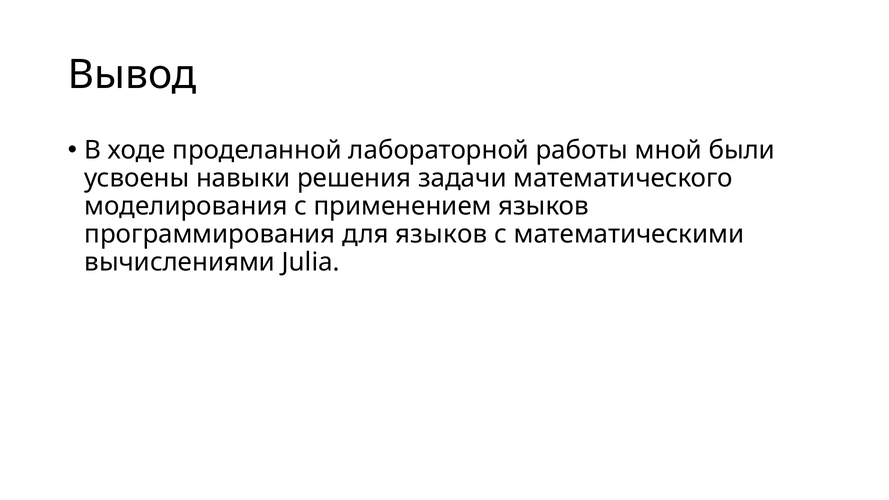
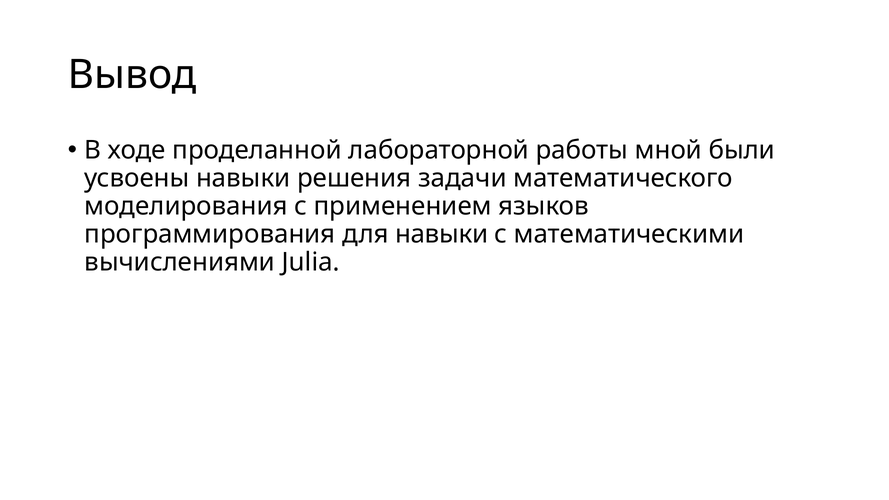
для языков: языков -> навыки
